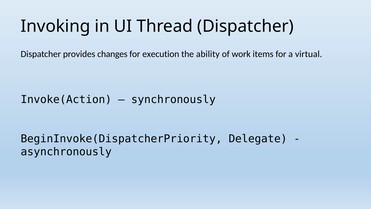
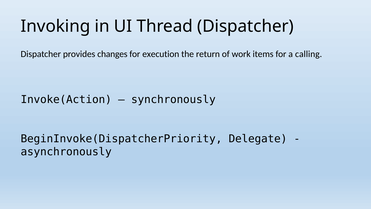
ability: ability -> return
virtual: virtual -> calling
